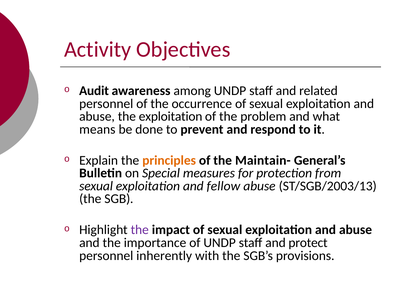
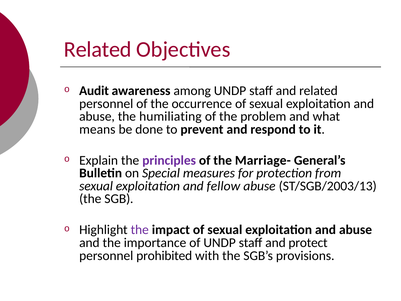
Activity at (98, 50): Activity -> Related
the exploitation: exploitation -> humiliating
principles colour: orange -> purple
Maintain-: Maintain- -> Marriage-
inherently: inherently -> prohibited
